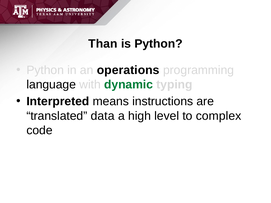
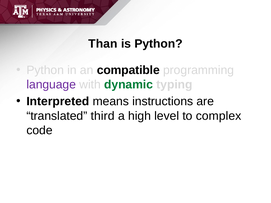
operations: operations -> compatible
language colour: black -> purple
data: data -> third
